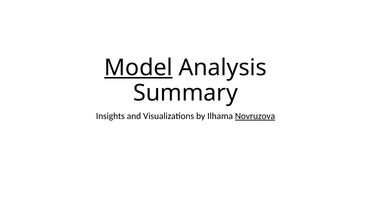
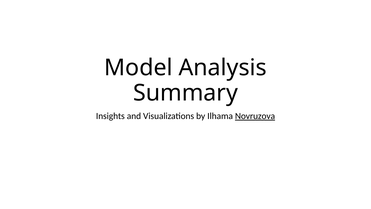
Model underline: present -> none
